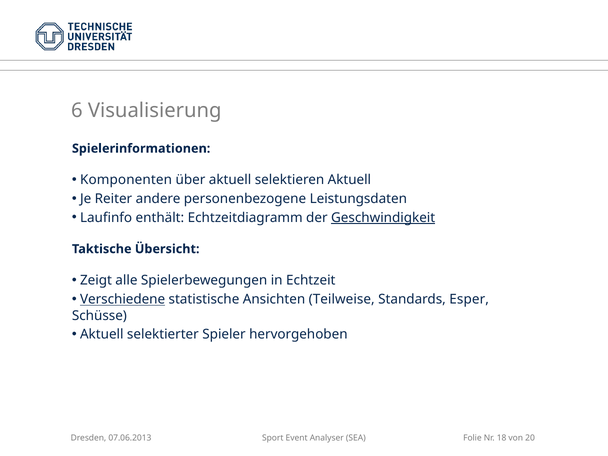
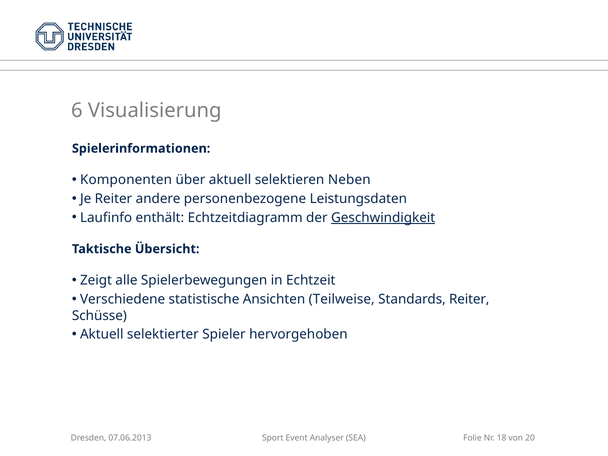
selektieren Aktuell: Aktuell -> Neben
Verschiedene underline: present -> none
Standards Esper: Esper -> Reiter
